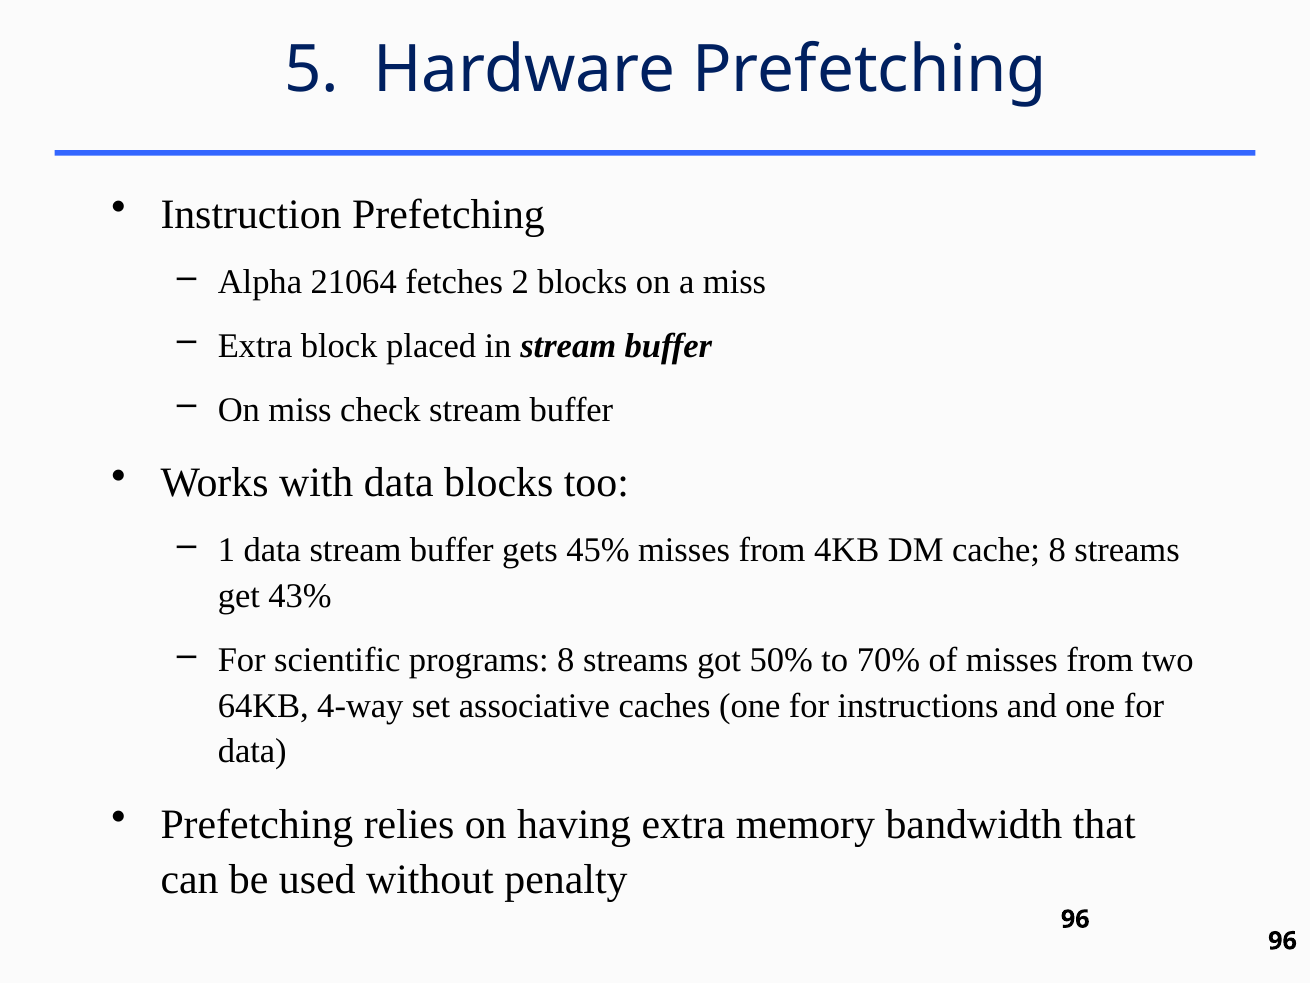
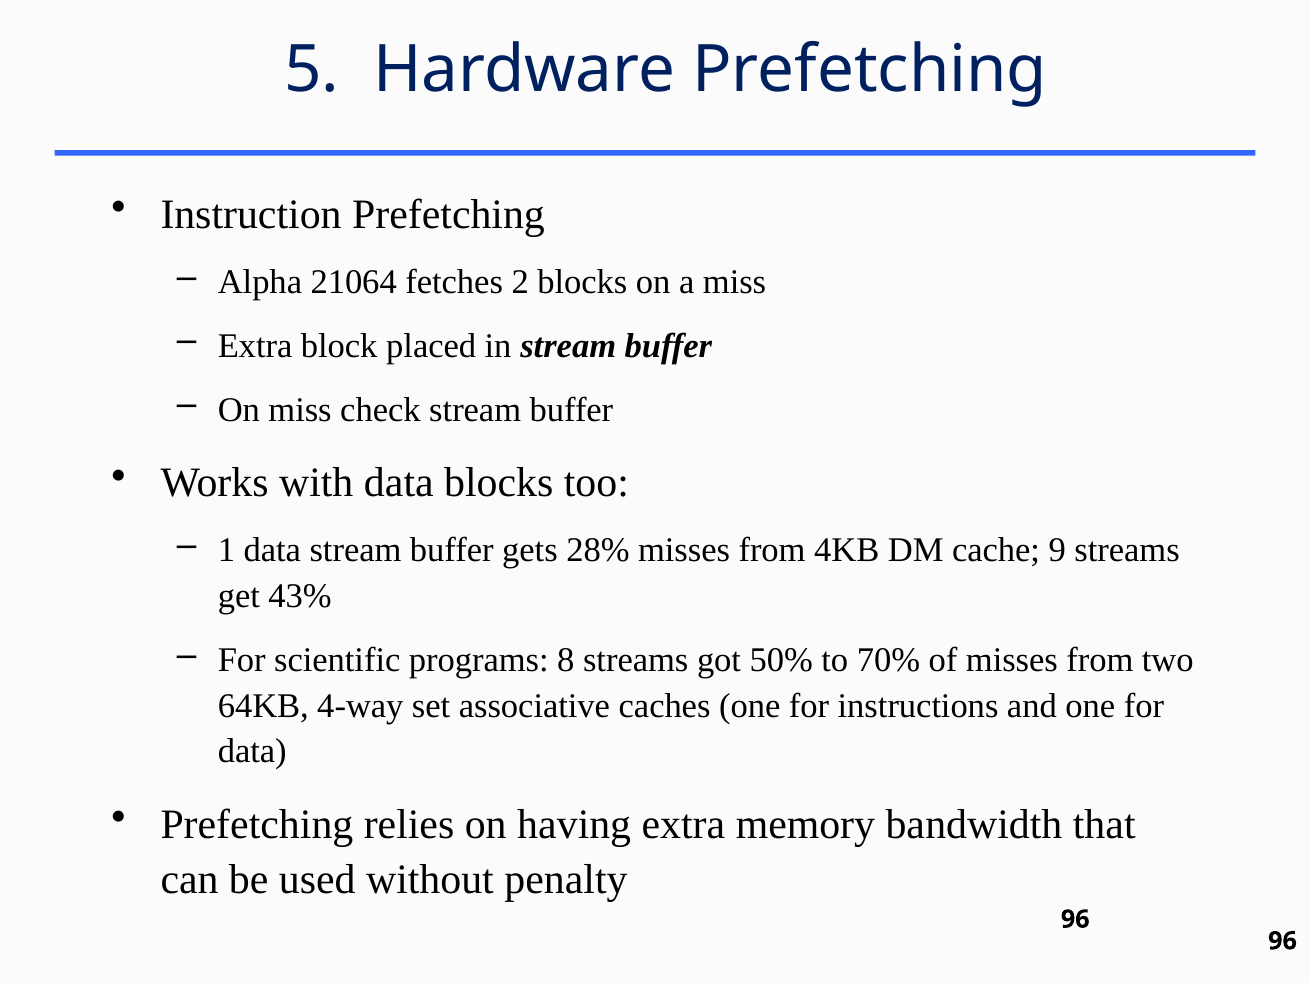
45%: 45% -> 28%
cache 8: 8 -> 9
